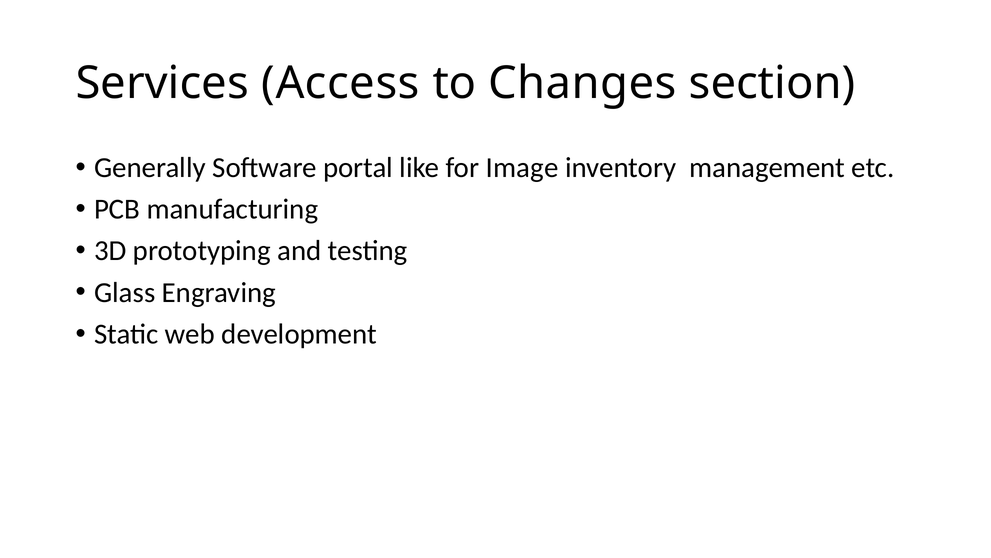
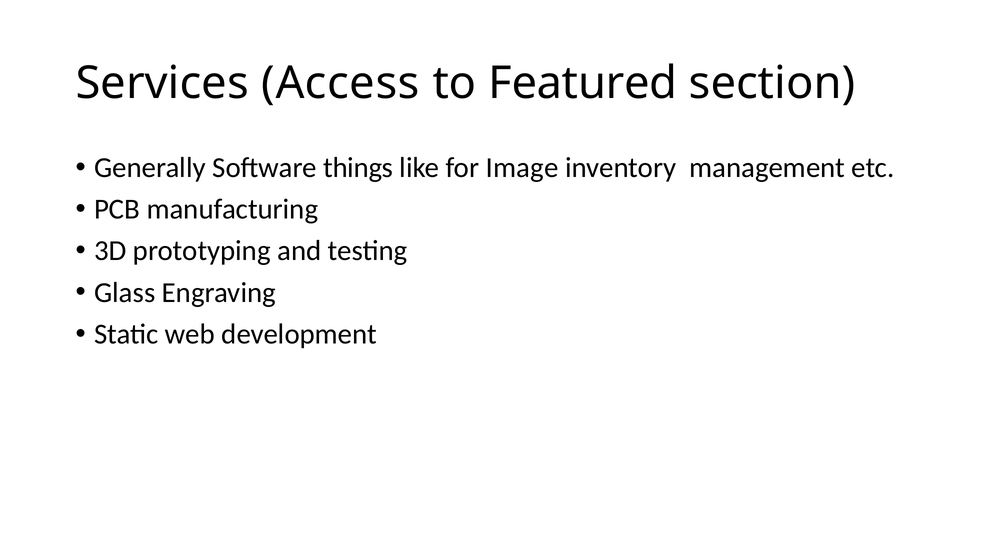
Changes: Changes -> Featured
portal: portal -> things
